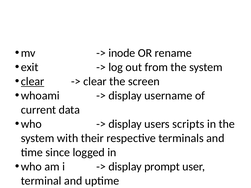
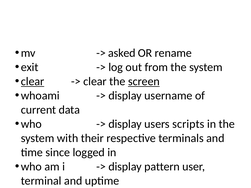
inode: inode -> asked
screen underline: none -> present
prompt: prompt -> pattern
